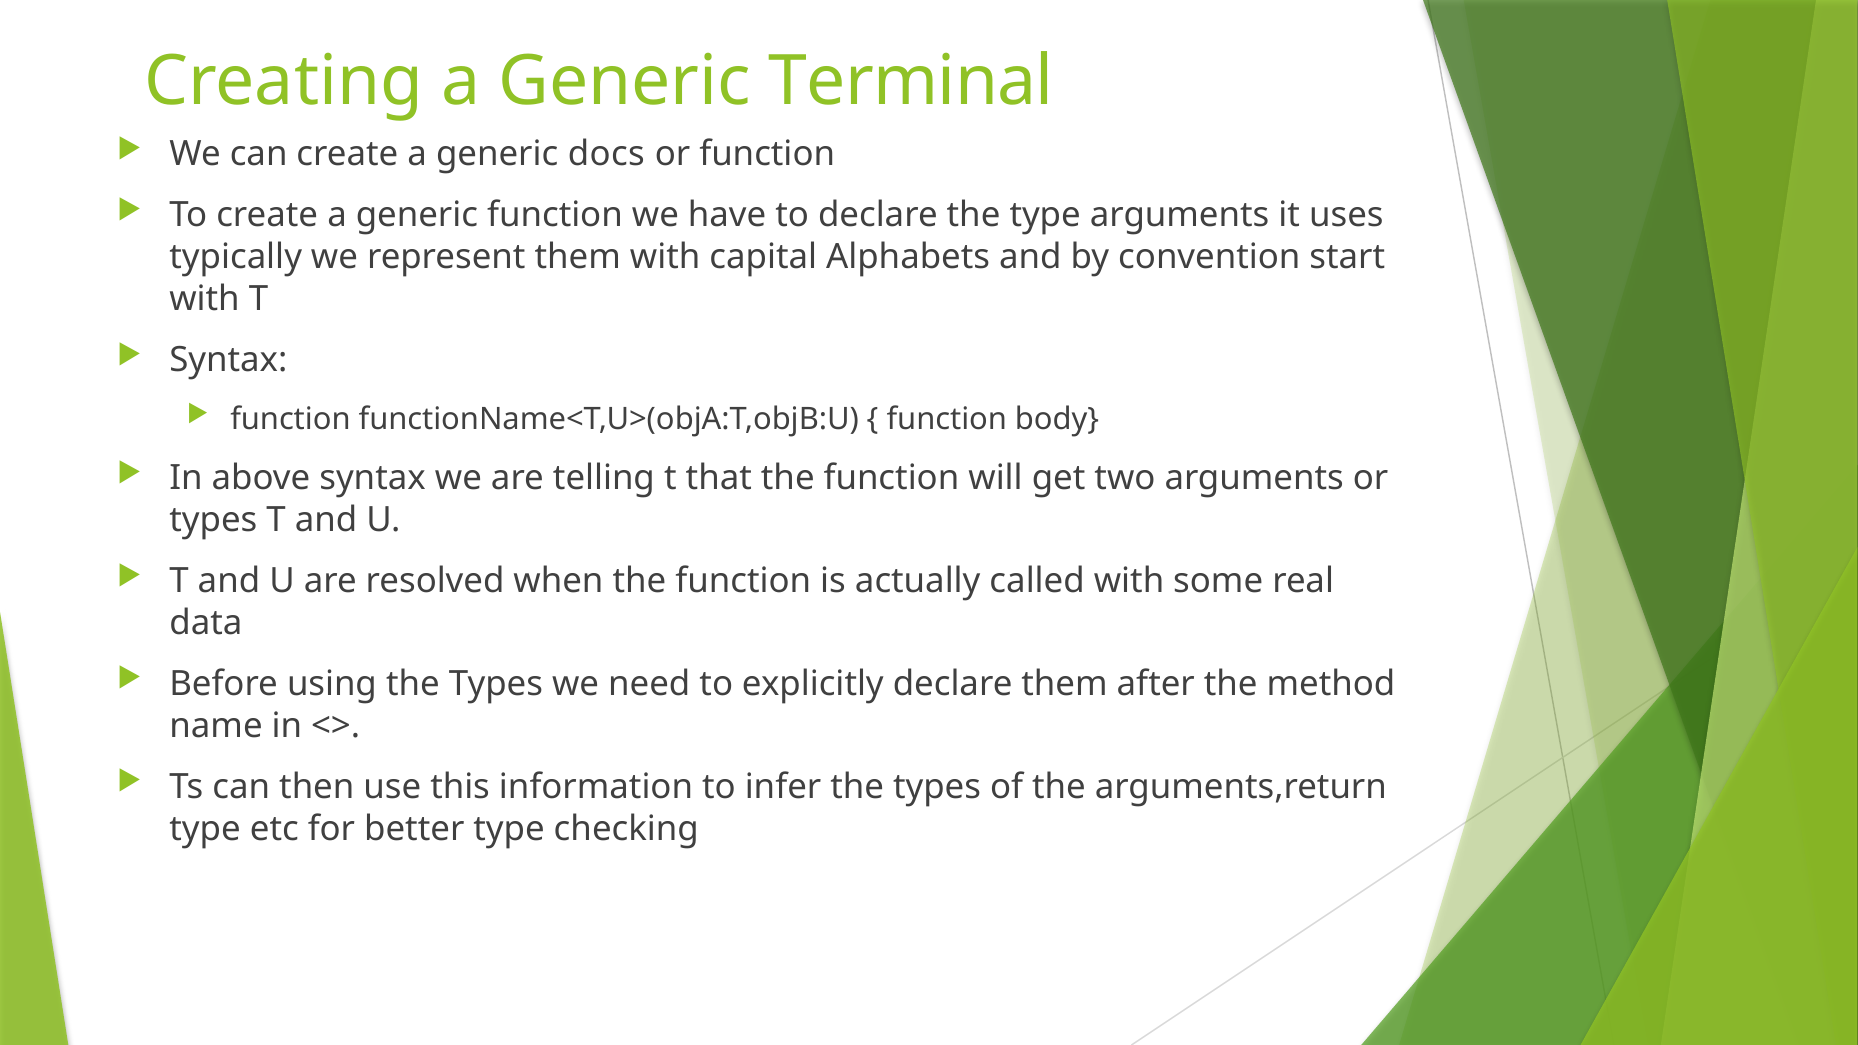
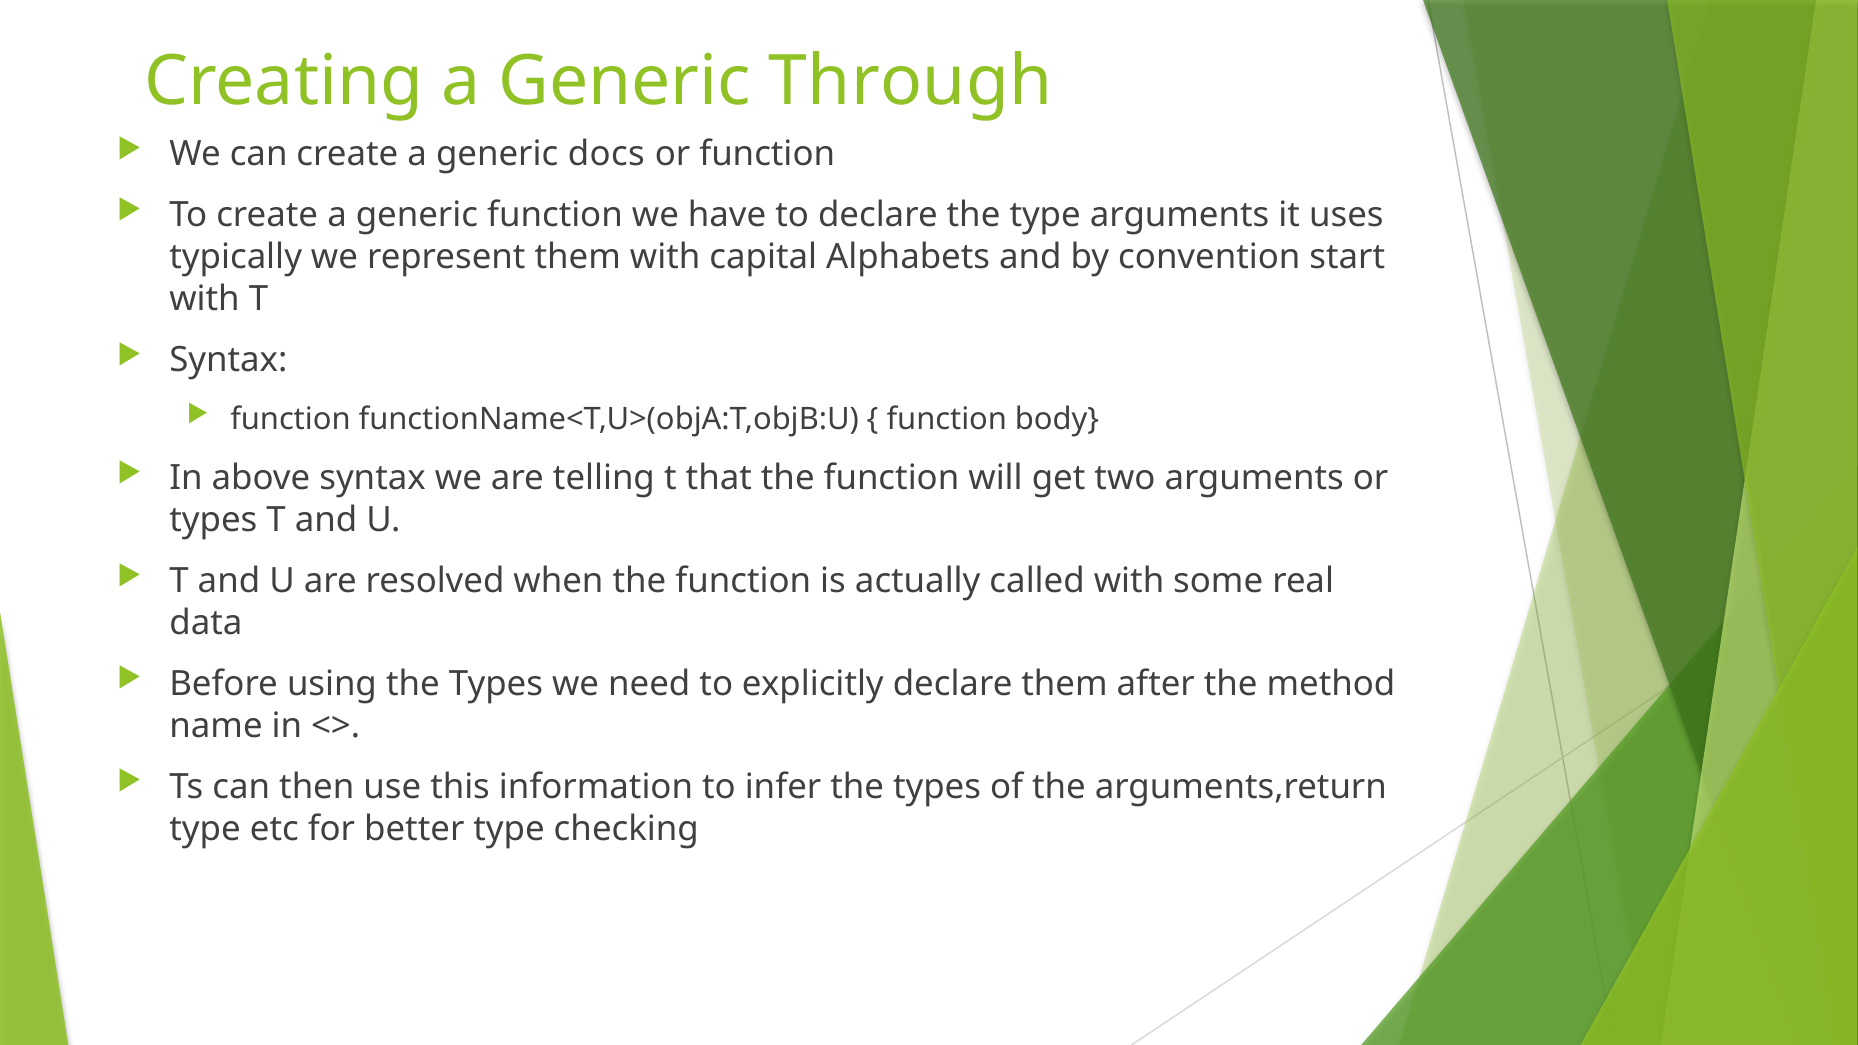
Terminal: Terminal -> Through
